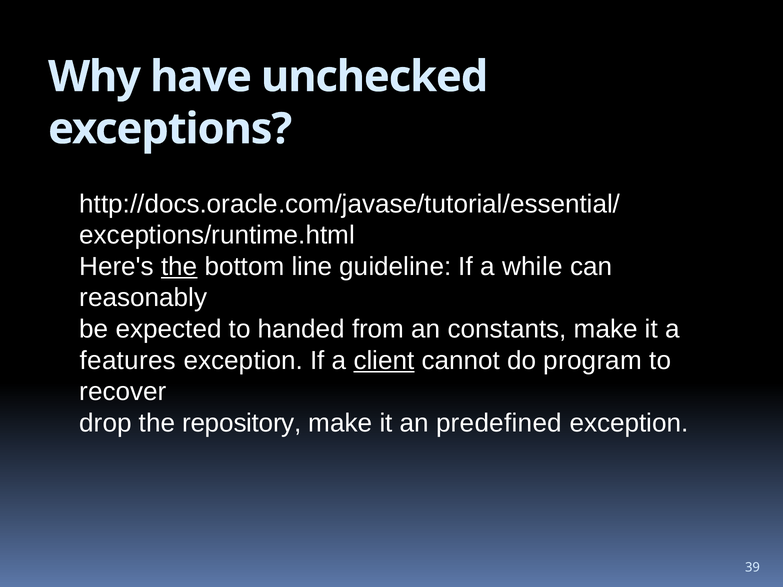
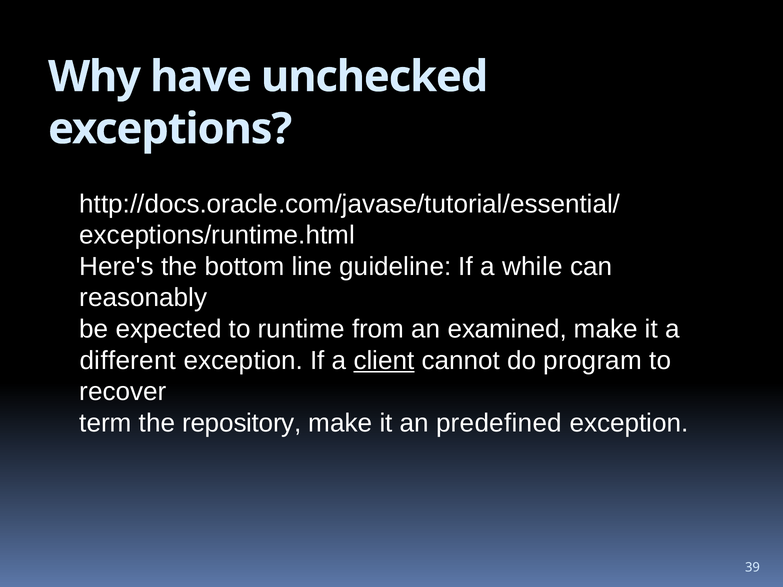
the at (179, 267) underline: present -> none
handed: handed -> runtime
constants: constants -> examined
features: features -> different
drop: drop -> term
